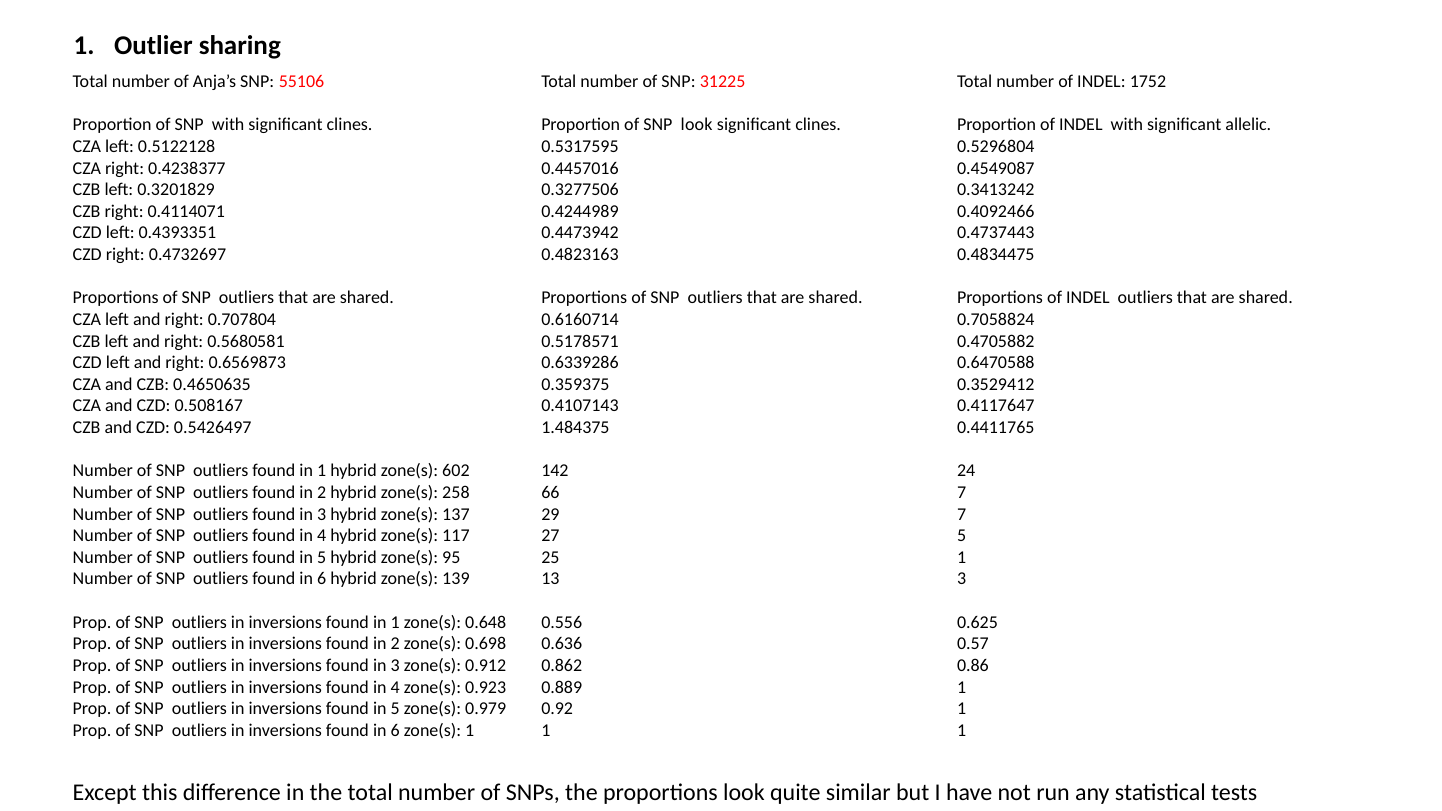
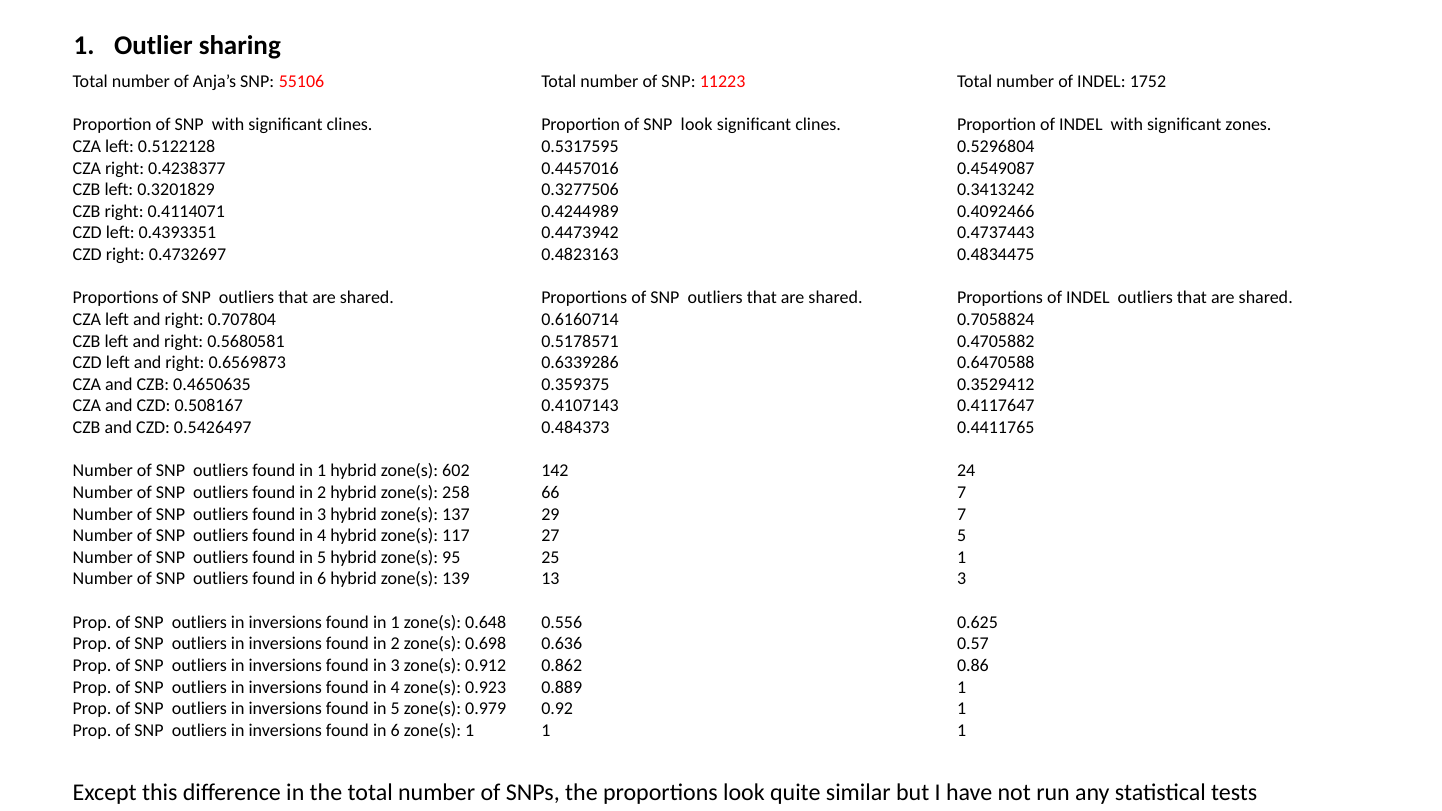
31225: 31225 -> 11223
allelic: allelic -> zones
1.484375: 1.484375 -> 0.484373
